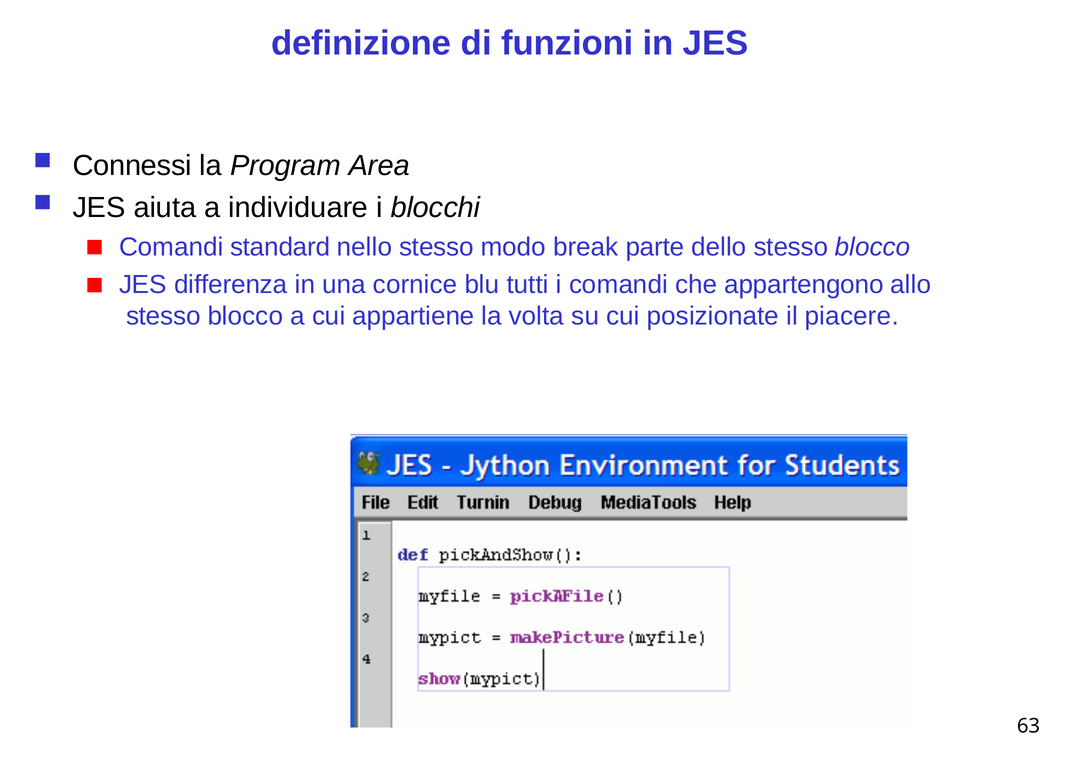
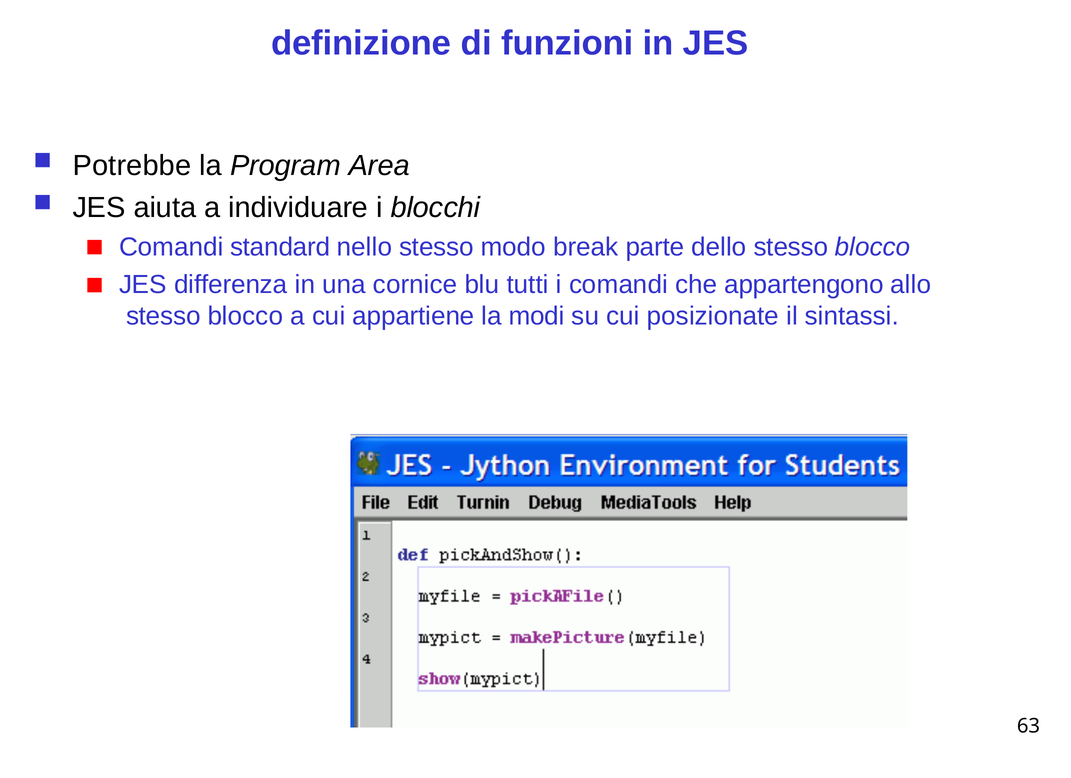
Connessi: Connessi -> Potrebbe
volta: volta -> modi
piacere: piacere -> sintassi
